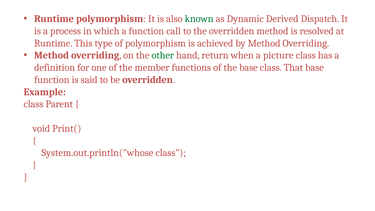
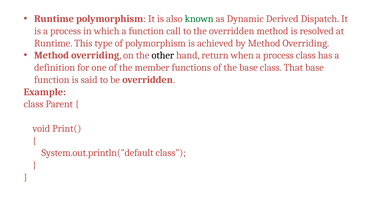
other colour: green -> black
when a picture: picture -> process
System.out.println("whose: System.out.println("whose -> System.out.println("default
